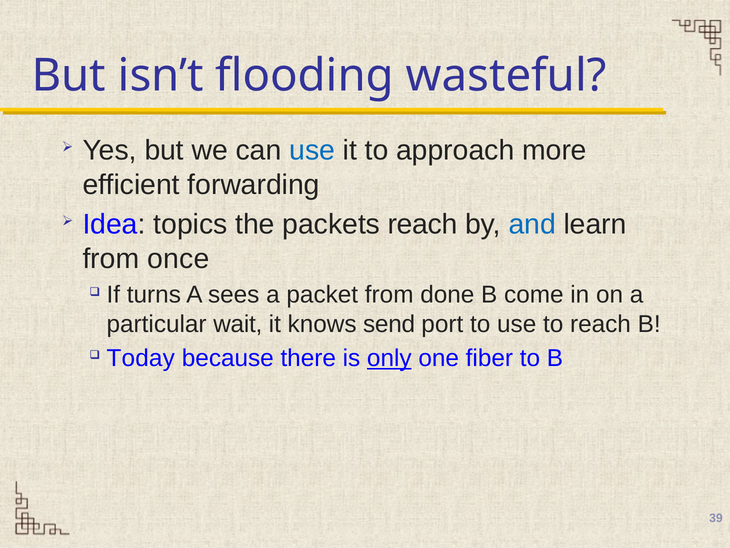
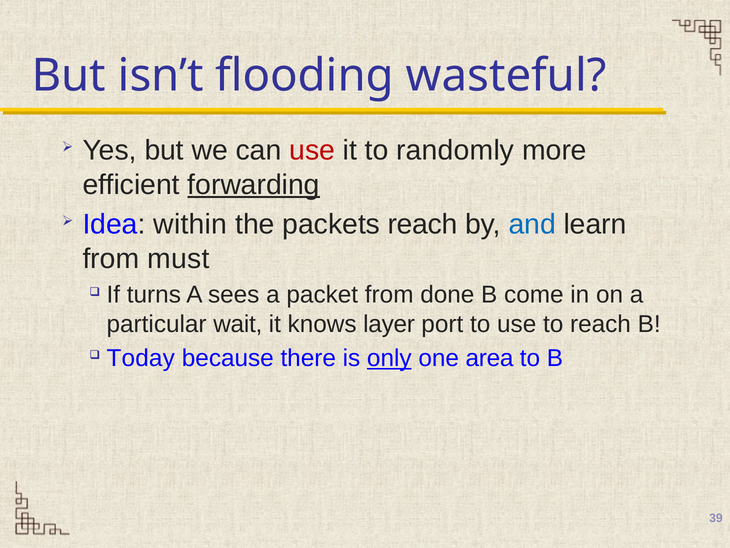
use at (312, 150) colour: blue -> red
approach: approach -> randomly
forwarding underline: none -> present
topics: topics -> within
once: once -> must
send: send -> layer
fiber: fiber -> area
